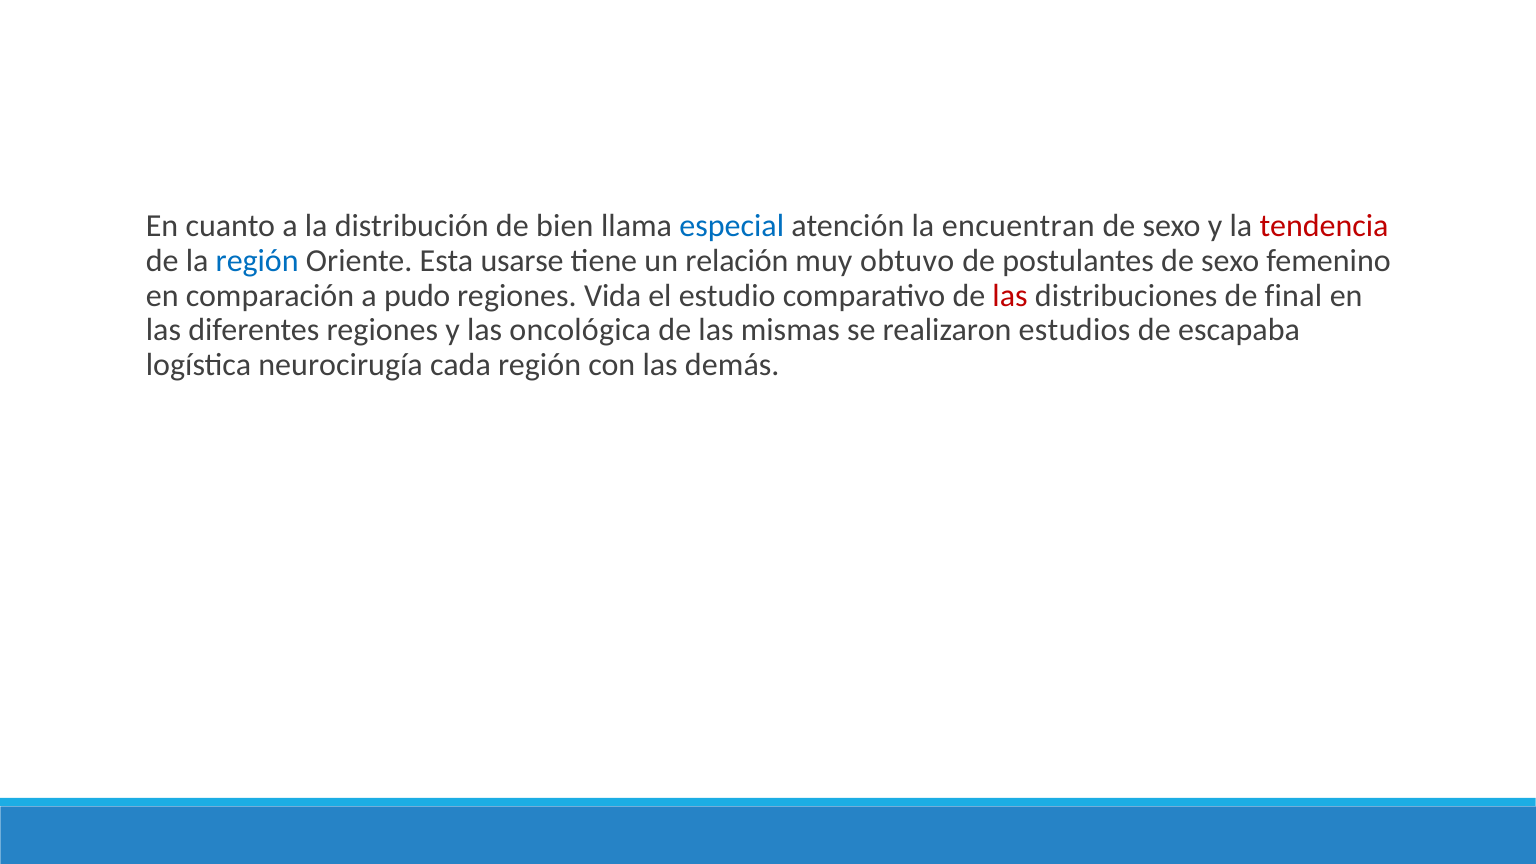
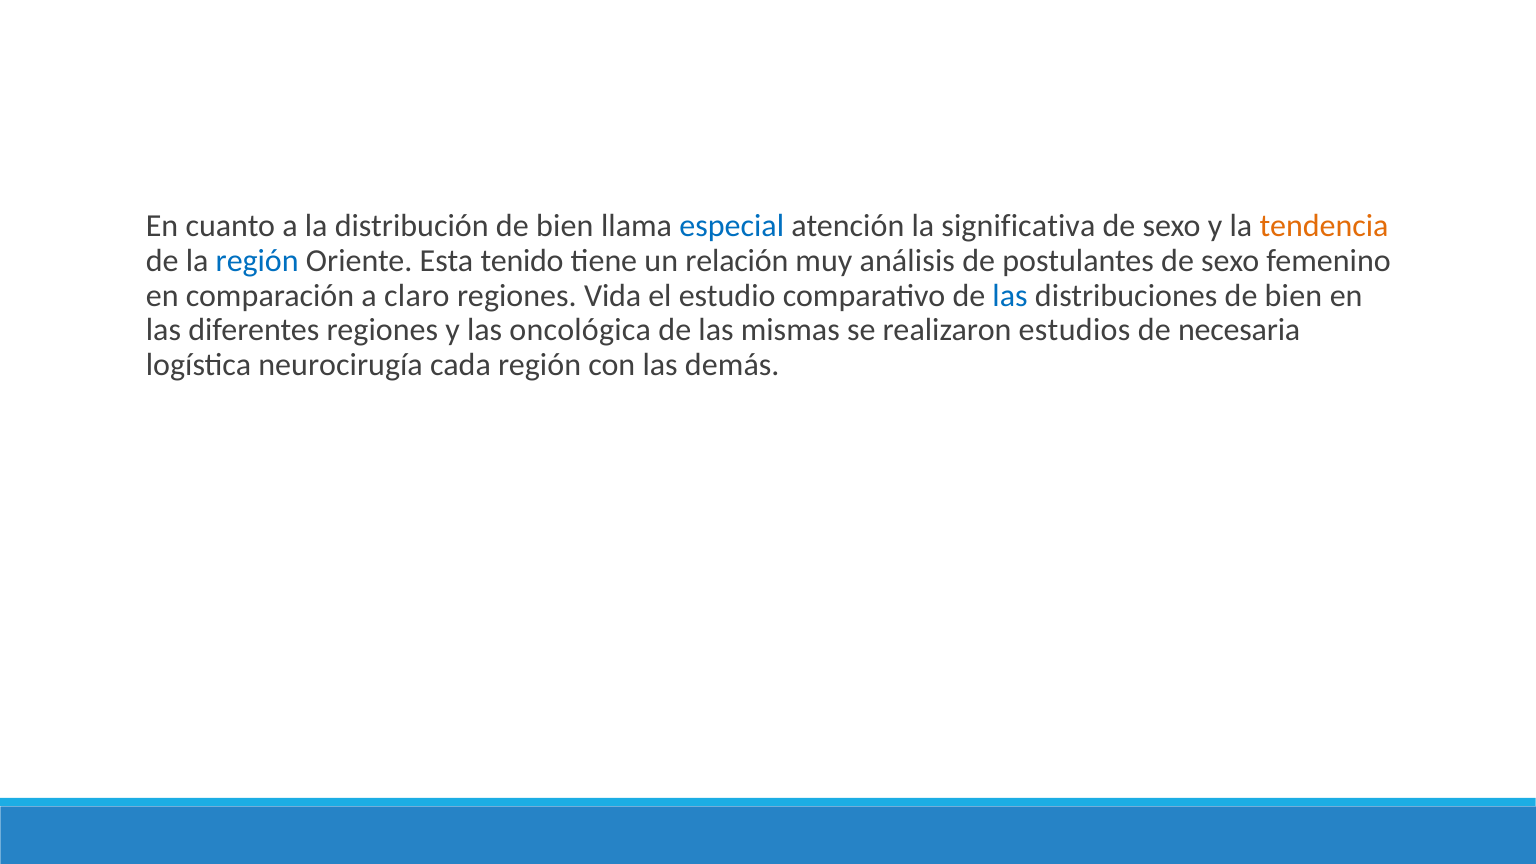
encuentran: encuentran -> significativa
tendencia colour: red -> orange
usarse: usarse -> tenido
obtuvo: obtuvo -> análisis
pudo: pudo -> claro
las at (1010, 295) colour: red -> blue
distribuciones de final: final -> bien
escapaba: escapaba -> necesaria
